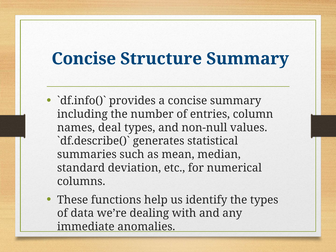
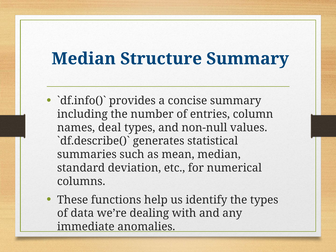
Concise at (84, 59): Concise -> Median
